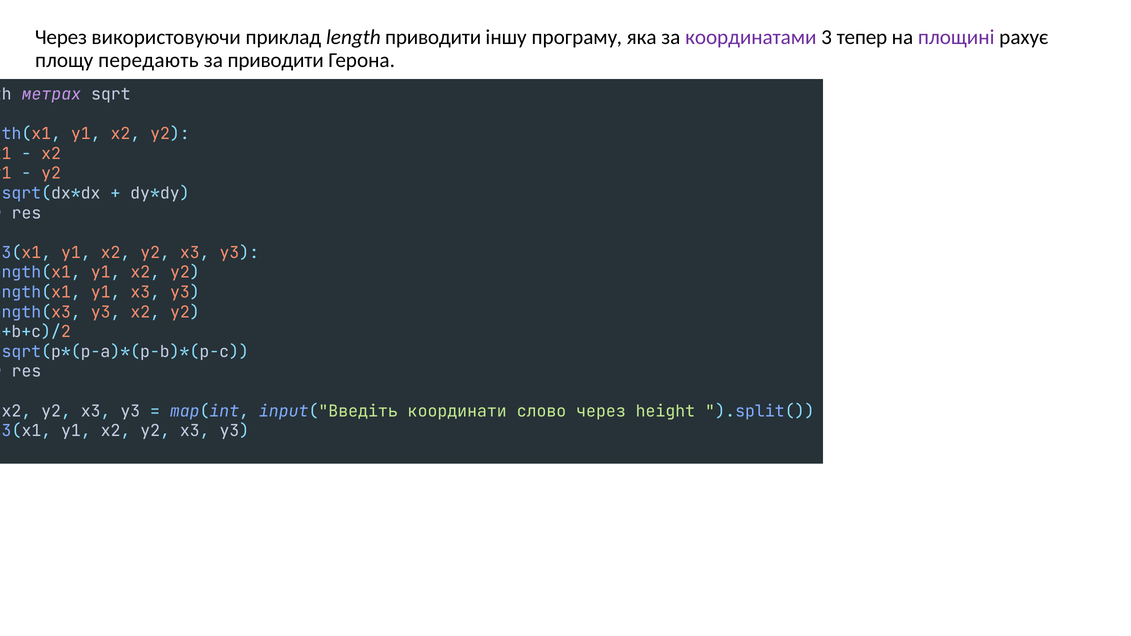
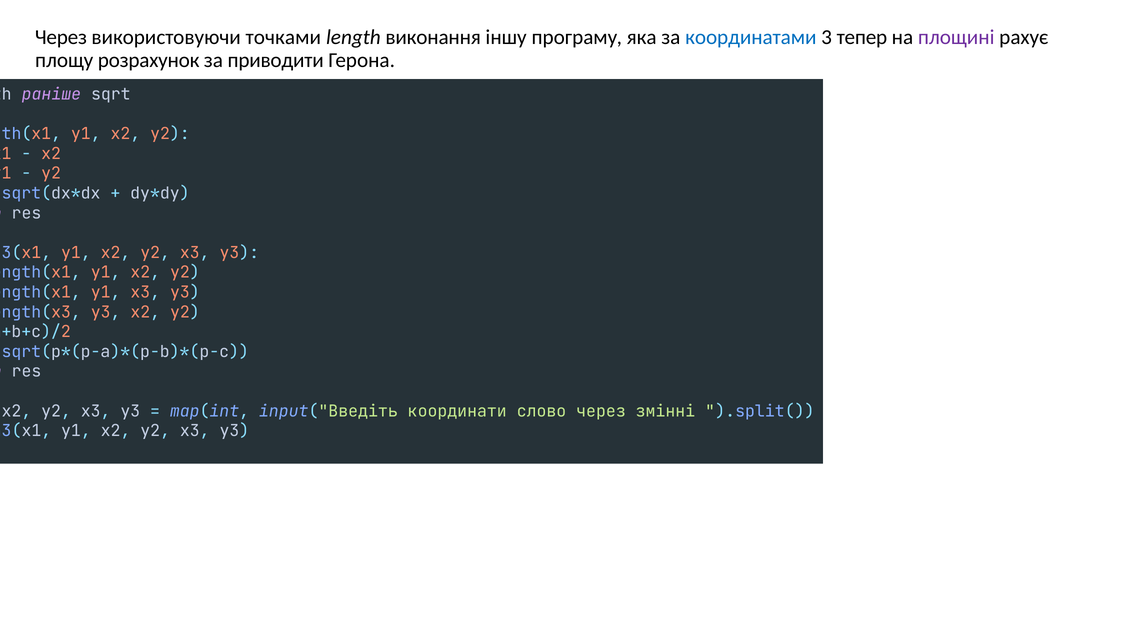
приклад: приклад -> точками
length приводити: приводити -> виконання
координатами colour: purple -> blue
передають: передають -> розрахунок
метрах: метрах -> раніше
height: height -> змінні
